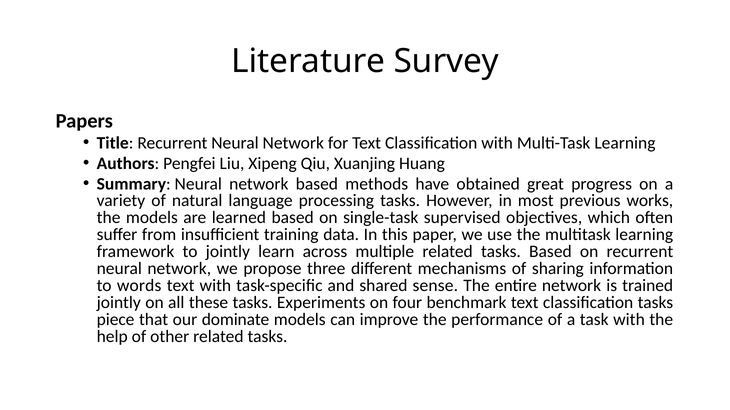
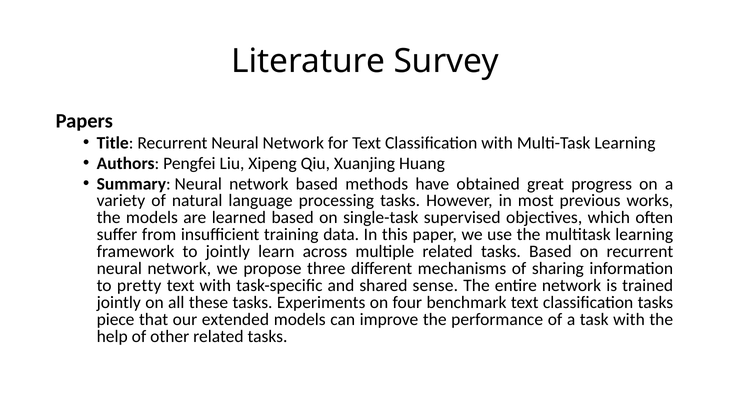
words: words -> pretty
dominate: dominate -> extended
